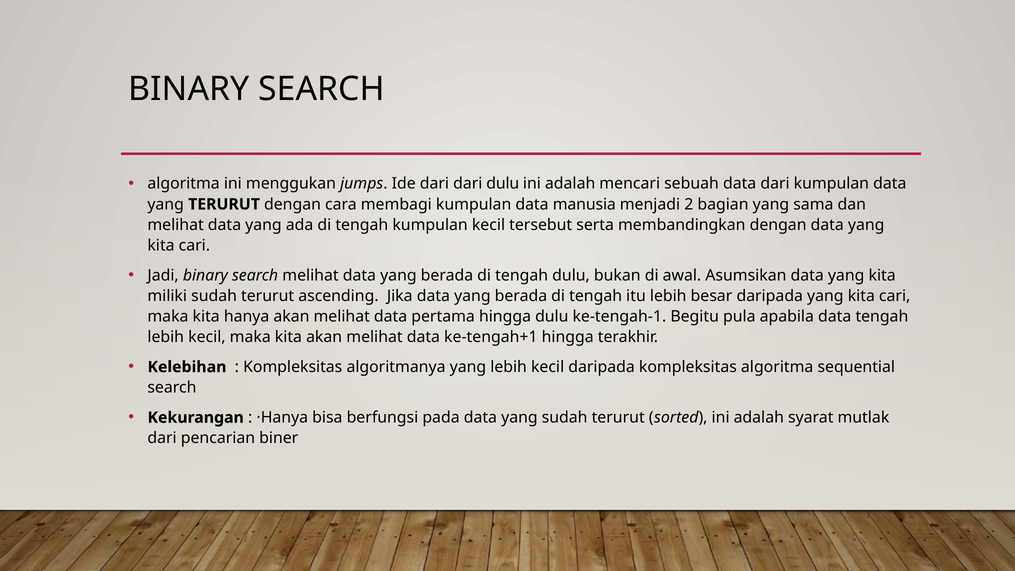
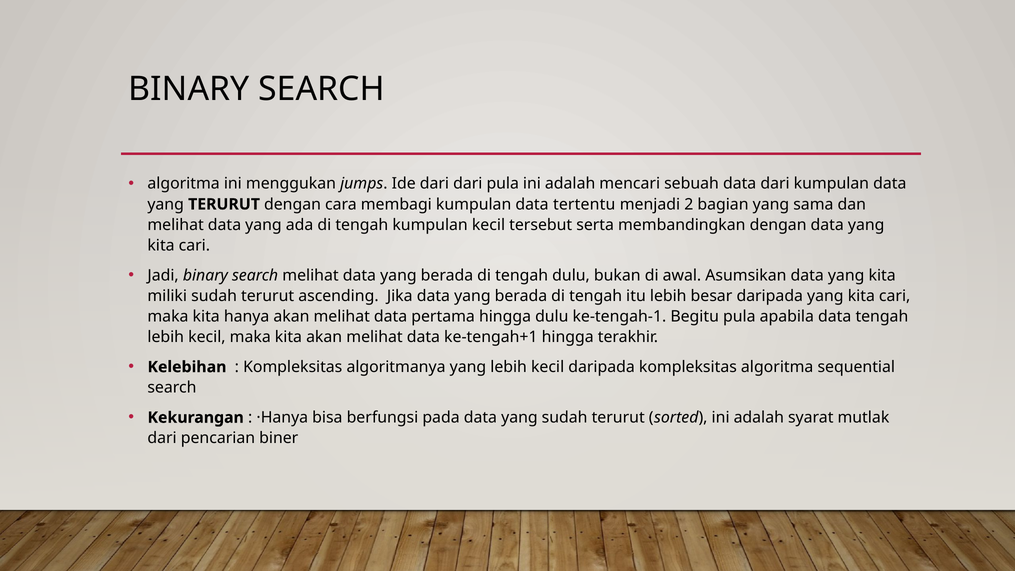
dari dulu: dulu -> pula
manusia: manusia -> tertentu
